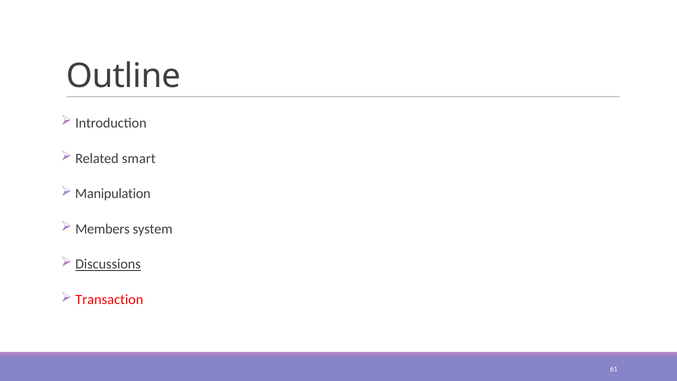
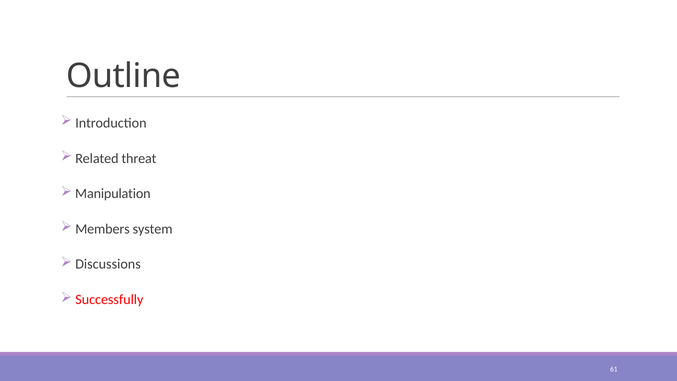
smart: smart -> threat
Discussions underline: present -> none
Transaction: Transaction -> Successfully
